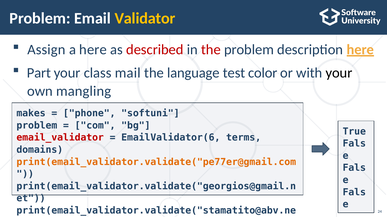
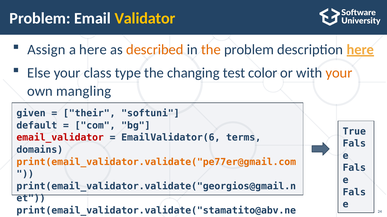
described colour: red -> orange
the at (211, 50) colour: red -> orange
Part: Part -> Else
mail: mail -> type
language: language -> changing
your at (339, 73) colour: black -> orange
makes: makes -> given
phone: phone -> their
problem at (37, 126): problem -> default
